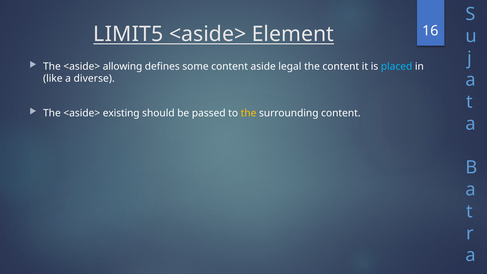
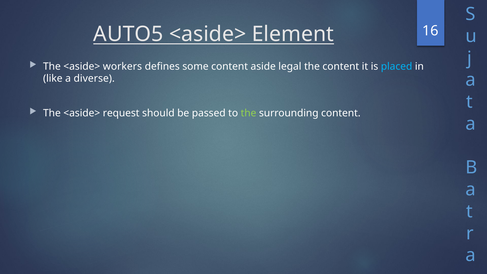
LIMIT5: LIMIT5 -> AUTO5
allowing: allowing -> workers
existing: existing -> request
the at (249, 113) colour: yellow -> light green
